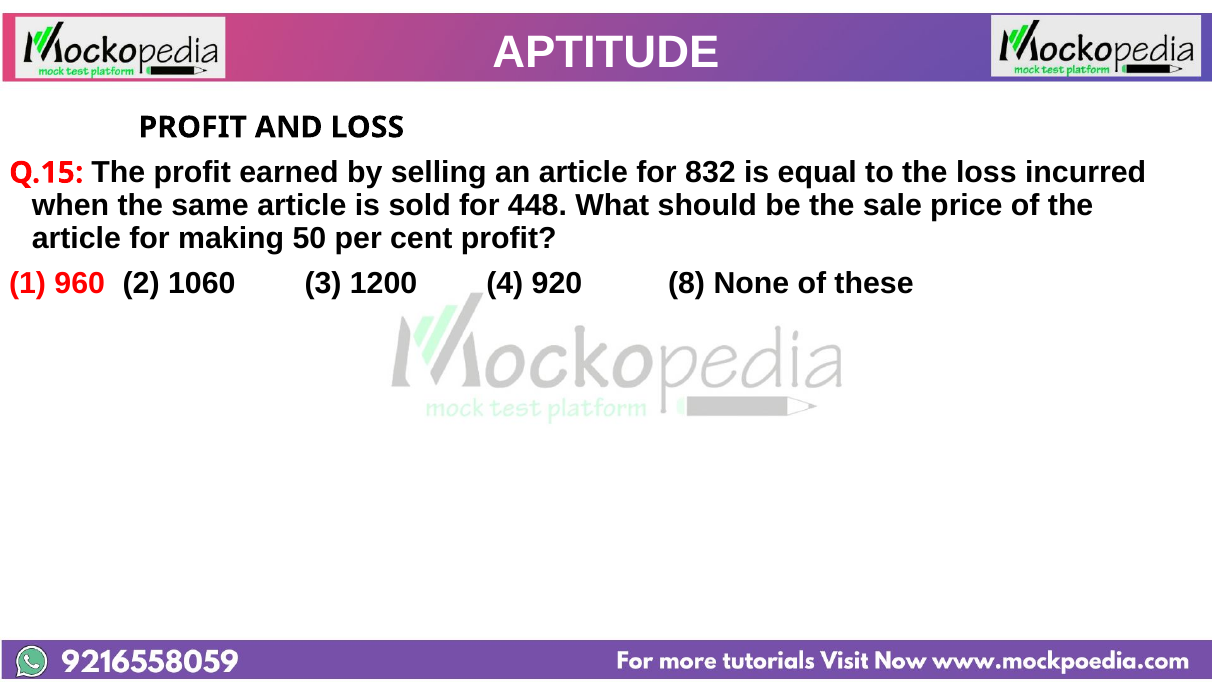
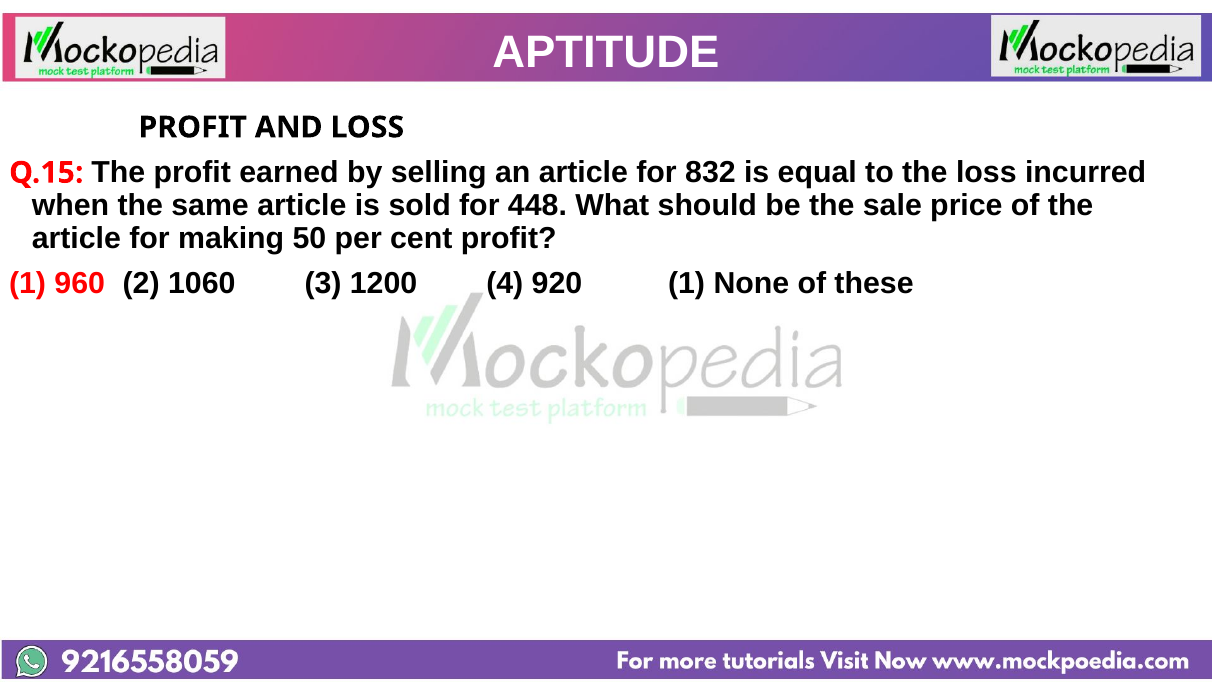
920 8: 8 -> 1
